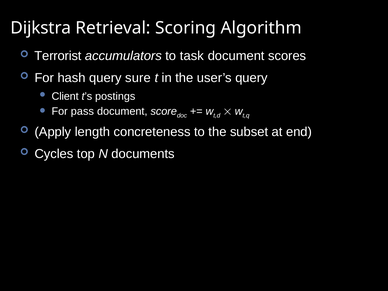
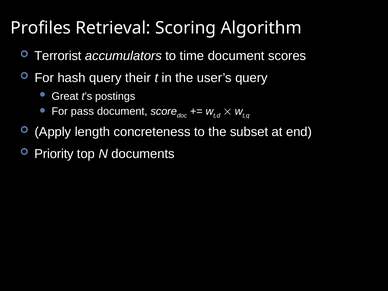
Dijkstra: Dijkstra -> Profiles
task: task -> time
sure: sure -> their
Client: Client -> Great
Cycles: Cycles -> Priority
